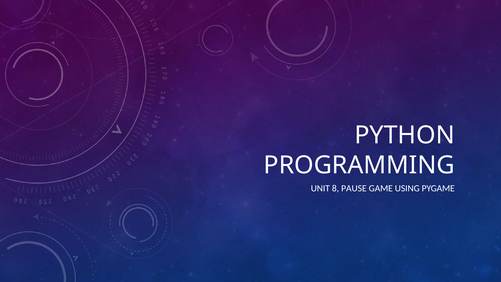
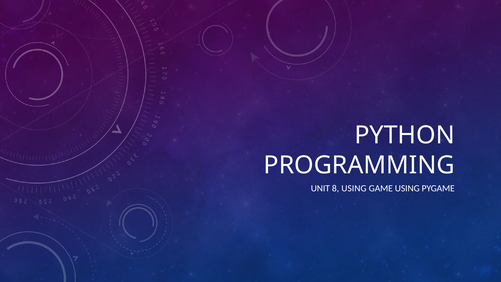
8 PAUSE: PAUSE -> USING
